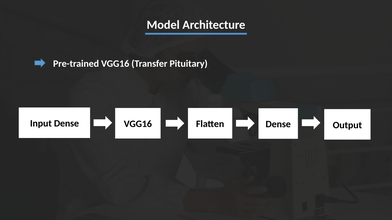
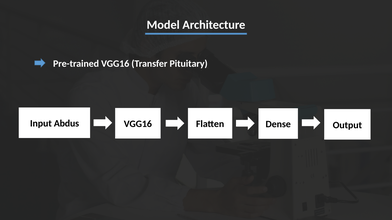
Input Dense: Dense -> Abdus
